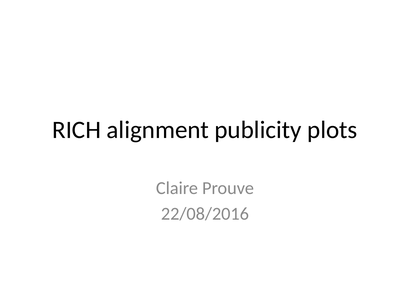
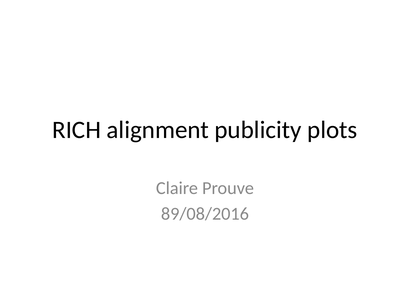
22/08/2016: 22/08/2016 -> 89/08/2016
